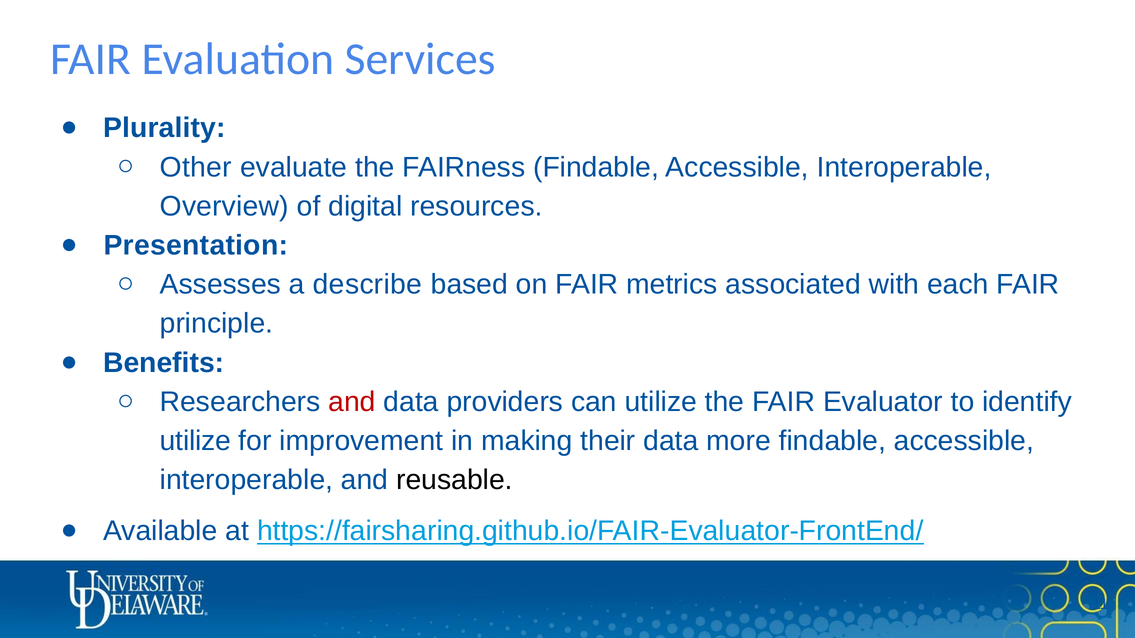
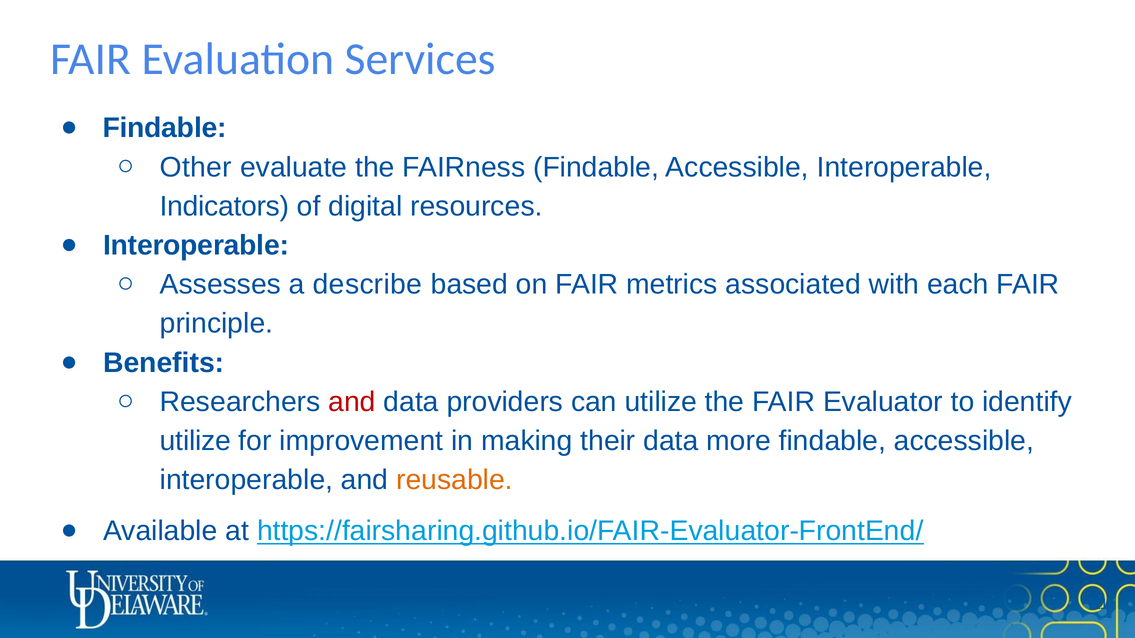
Plurality at (164, 128): Plurality -> Findable
Overview: Overview -> Indicators
Presentation at (196, 246): Presentation -> Interoperable
reusable colour: black -> orange
